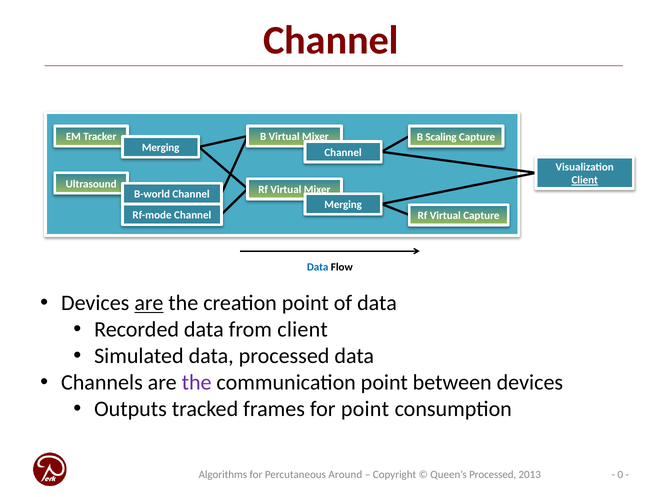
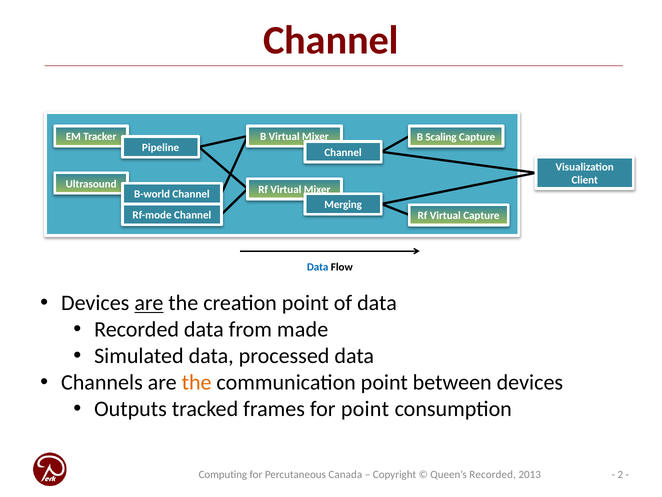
Merging at (161, 148): Merging -> Pipeline
Client at (585, 180) underline: present -> none
from client: client -> made
the at (197, 382) colour: purple -> orange
0: 0 -> 2
Algorithms: Algorithms -> Computing
Around: Around -> Canada
Queen’s Processed: Processed -> Recorded
